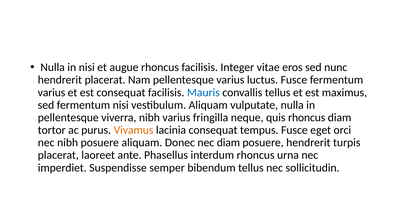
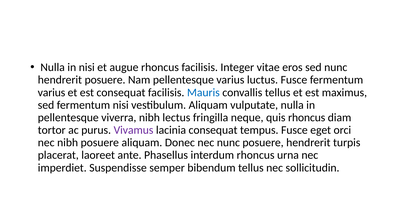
hendrerit placerat: placerat -> posuere
nibh varius: varius -> lectus
Vivamus colour: orange -> purple
nec diam: diam -> nunc
